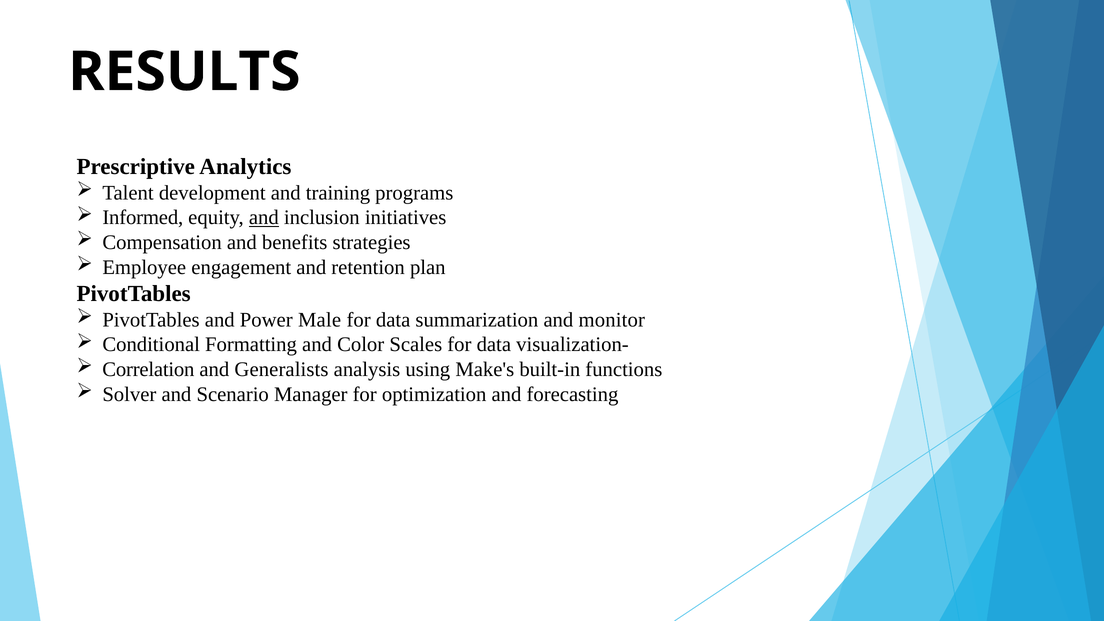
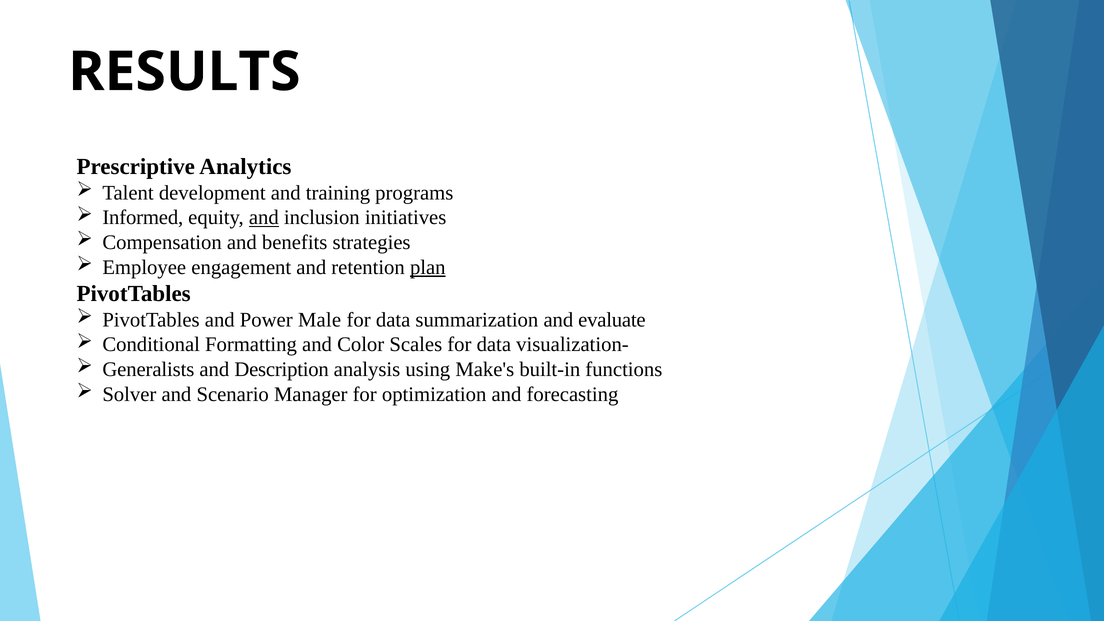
plan underline: none -> present
monitor: monitor -> evaluate
Correlation: Correlation -> Generalists
Generalists: Generalists -> Description
